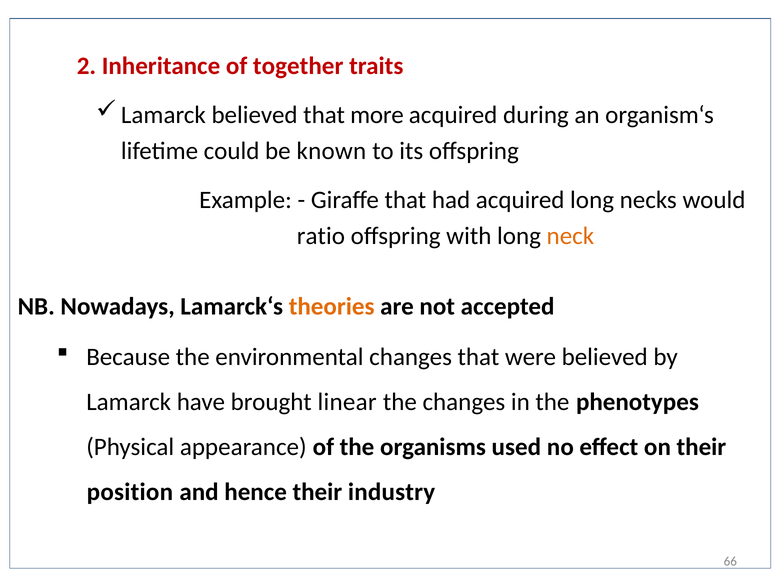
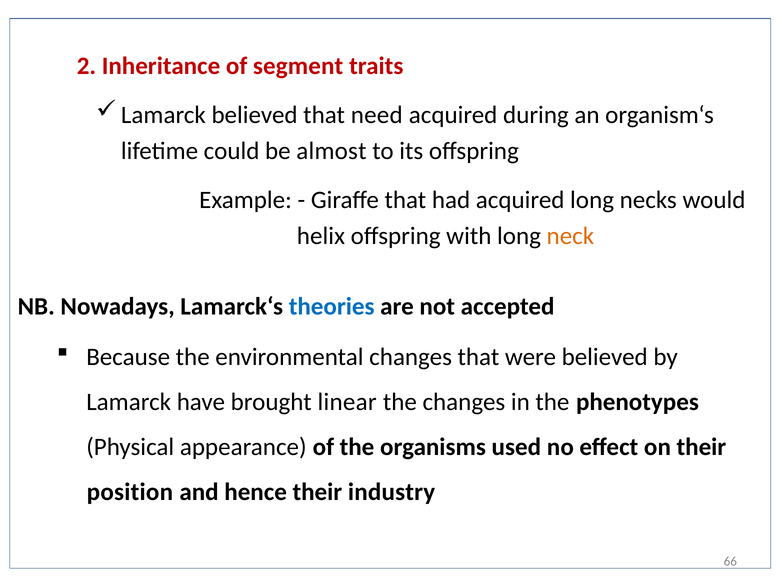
together: together -> segment
more: more -> need
known: known -> almost
ratio: ratio -> helix
theories colour: orange -> blue
